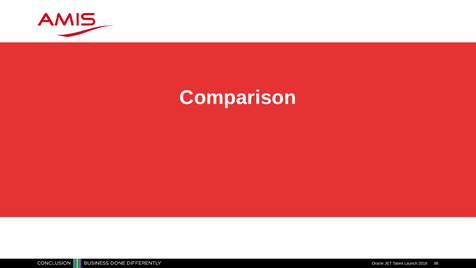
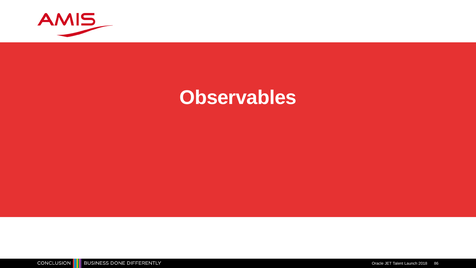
Comparison: Comparison -> Observables
